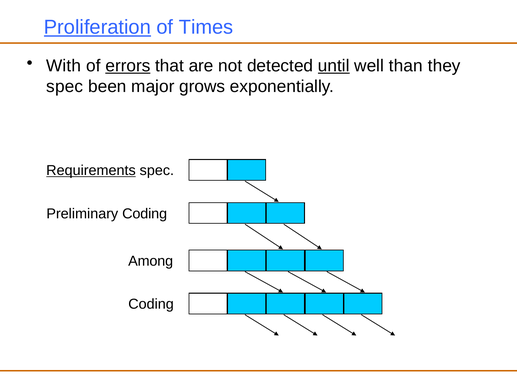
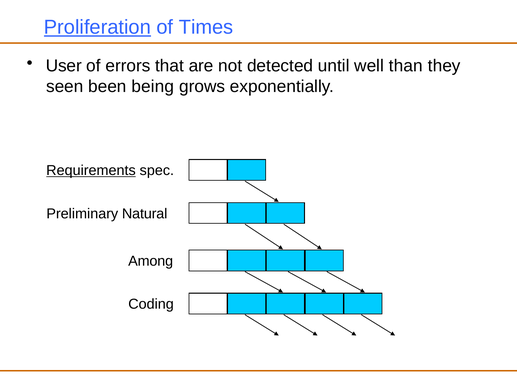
With: With -> User
errors underline: present -> none
until underline: present -> none
spec at (65, 87): spec -> seen
major: major -> being
Preliminary Coding: Coding -> Natural
